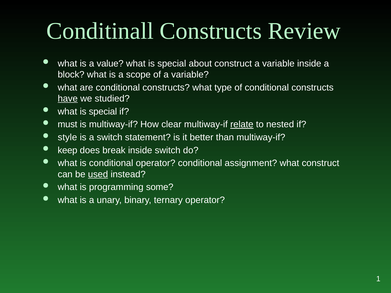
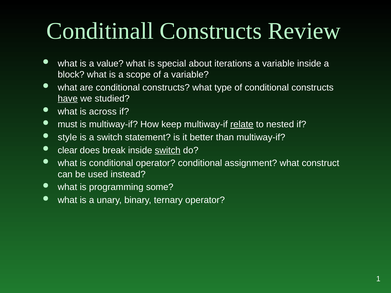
about construct: construct -> iterations
special at (103, 112): special -> across
clear: clear -> keep
keep: keep -> clear
switch at (168, 150) underline: none -> present
used underline: present -> none
